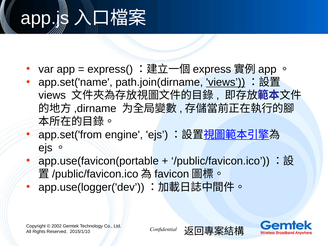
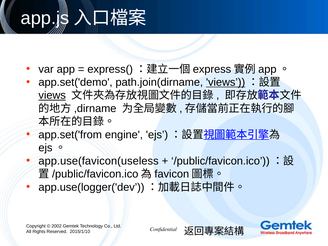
app.set('name: app.set('name -> app.set('demo
views at (52, 95) underline: none -> present
app.use(favicon(portable: app.use(favicon(portable -> app.use(favicon(useless
